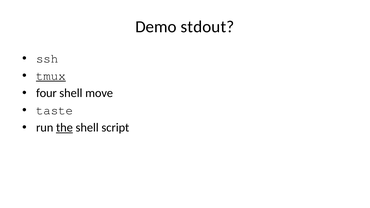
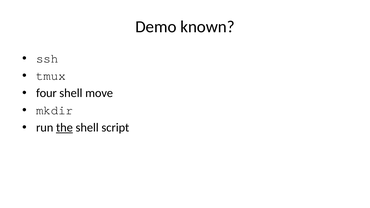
stdout: stdout -> known
tmux underline: present -> none
taste: taste -> mkdir
